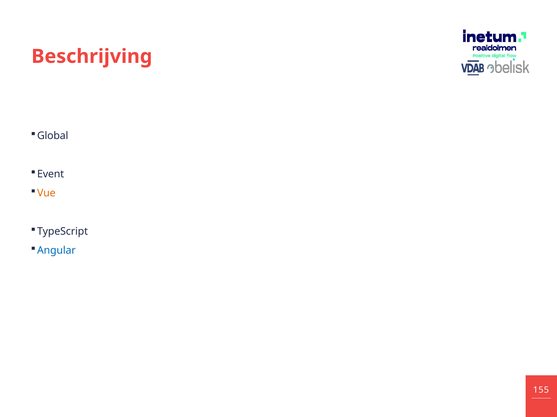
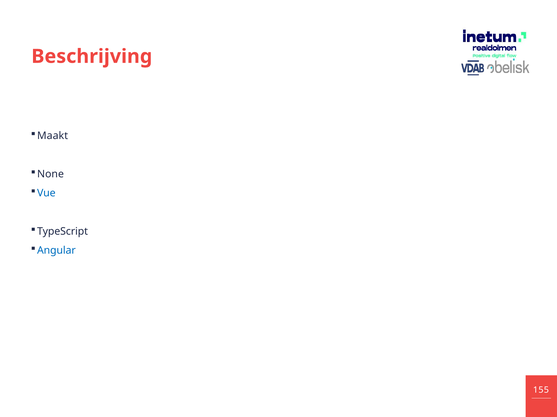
Global: Global -> Maakt
Event: Event -> None
Vue colour: orange -> blue
